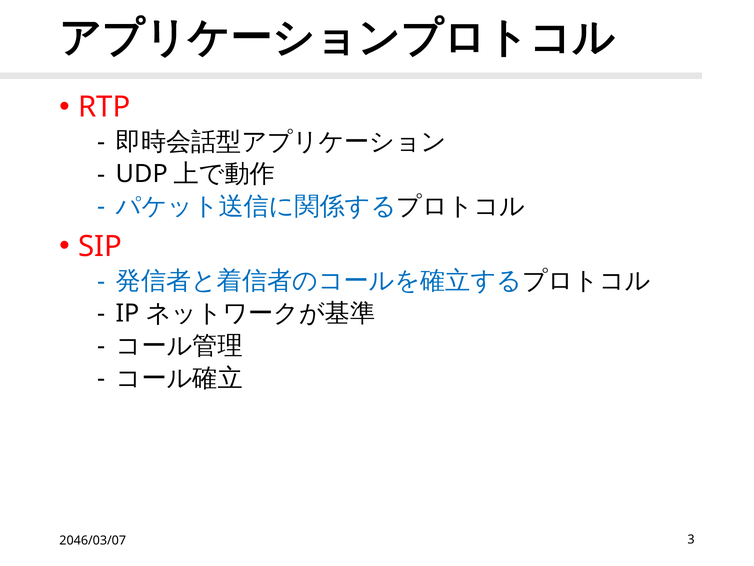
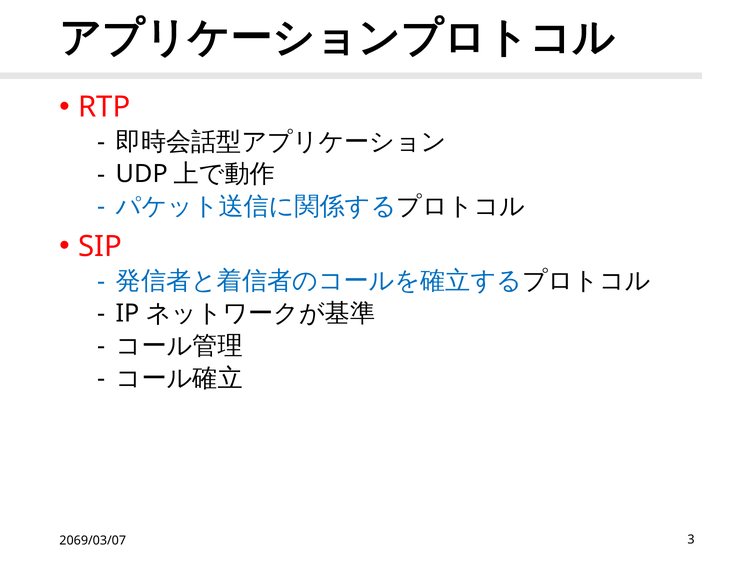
2046/03/07: 2046/03/07 -> 2069/03/07
